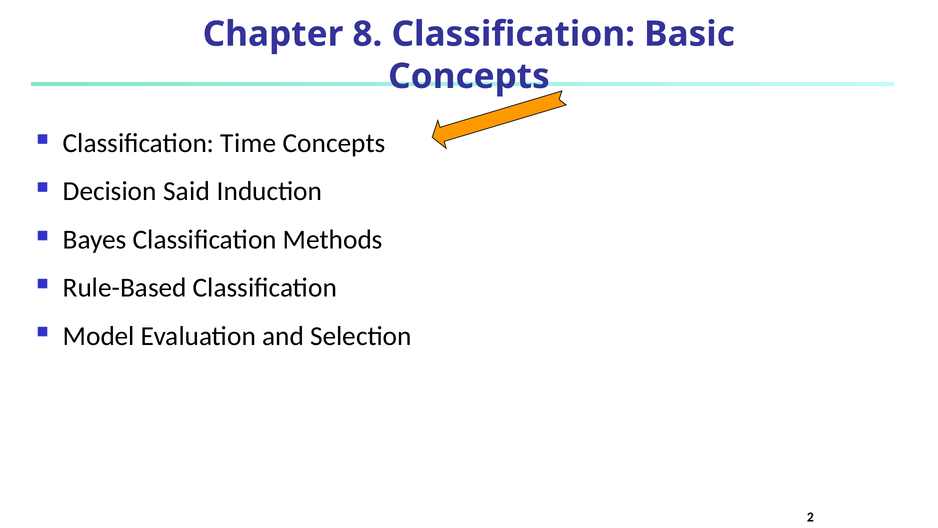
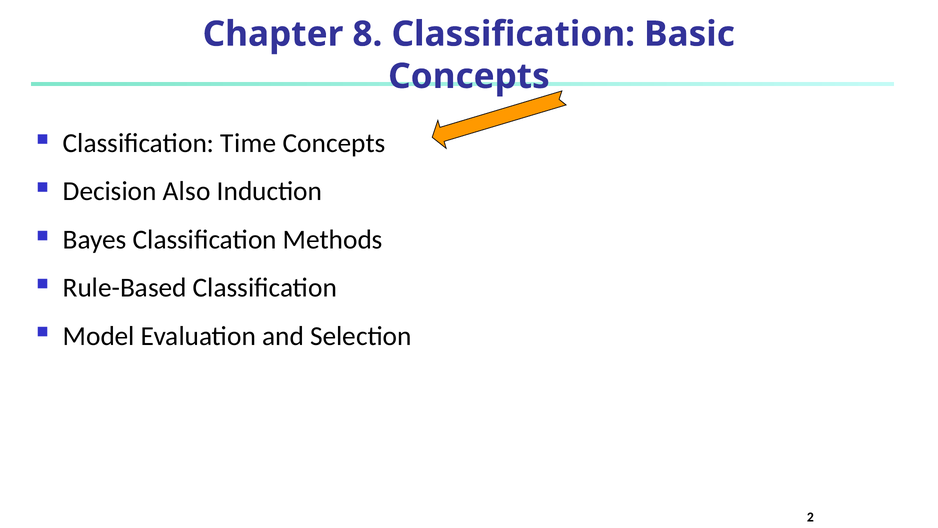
Said: Said -> Also
